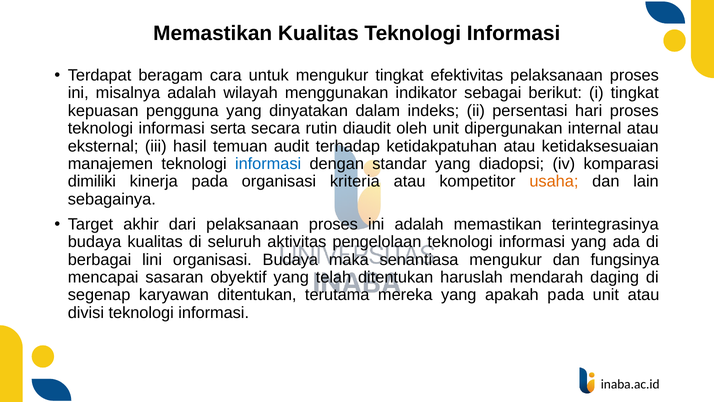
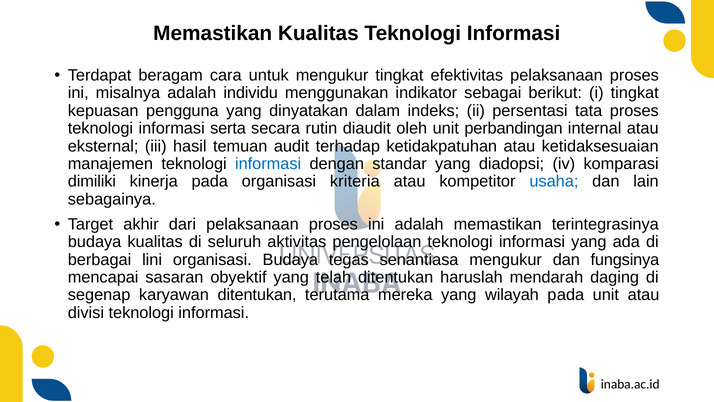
wilayah: wilayah -> individu
hari: hari -> tata
dipergunakan: dipergunakan -> perbandingan
usaha colour: orange -> blue
maka: maka -> tegas
apakah: apakah -> wilayah
